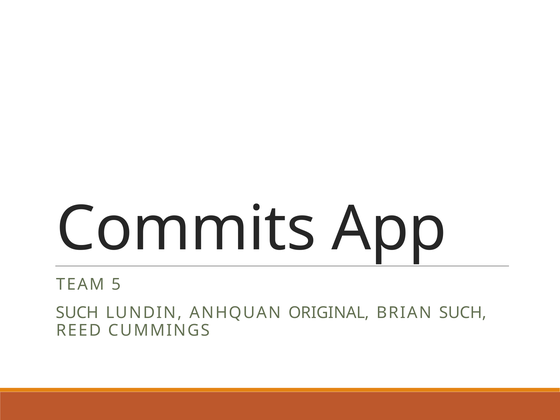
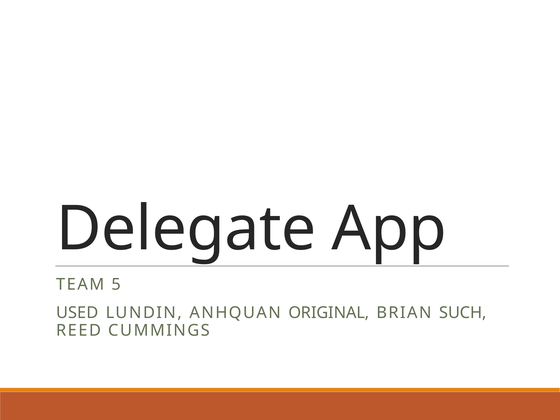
Commits: Commits -> Delegate
SUCH at (77, 313): SUCH -> USED
